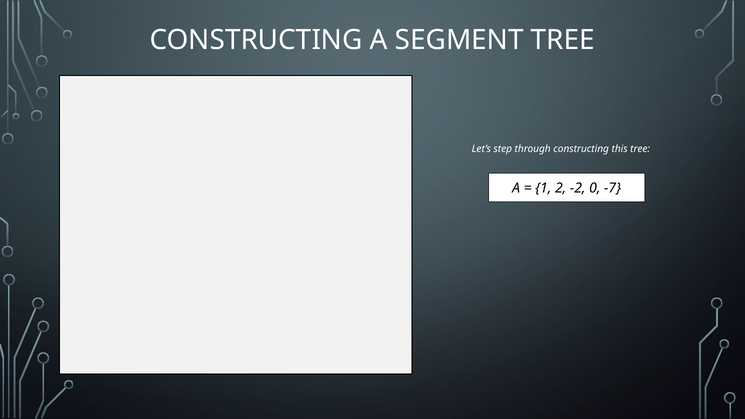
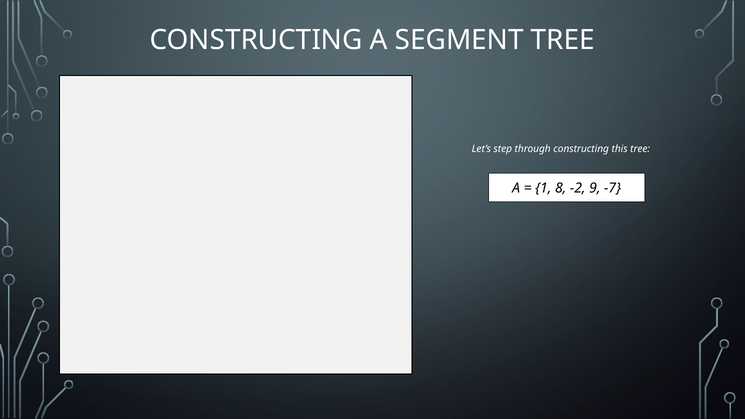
2: 2 -> 8
0: 0 -> 9
